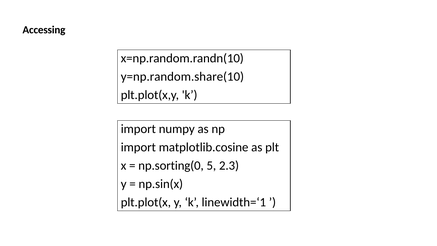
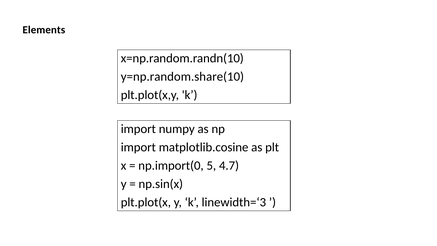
Accessing: Accessing -> Elements
np.sorting(0: np.sorting(0 -> np.import(0
2.3: 2.3 -> 4.7
linewidth=‘1: linewidth=‘1 -> linewidth=‘3
